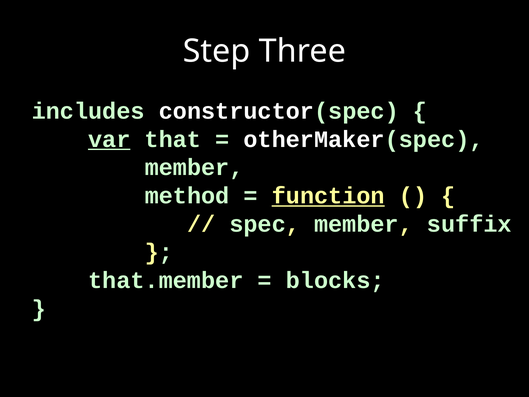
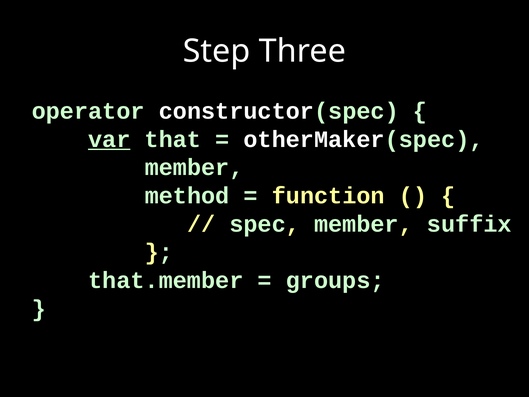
includes: includes -> operator
function underline: present -> none
blocks: blocks -> groups
